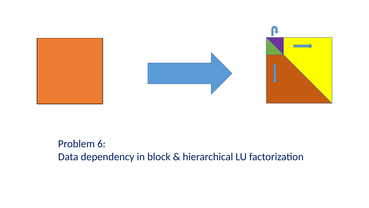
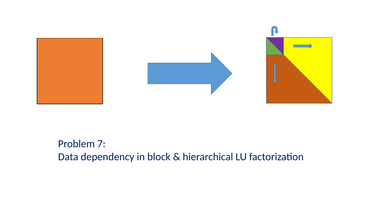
6: 6 -> 7
